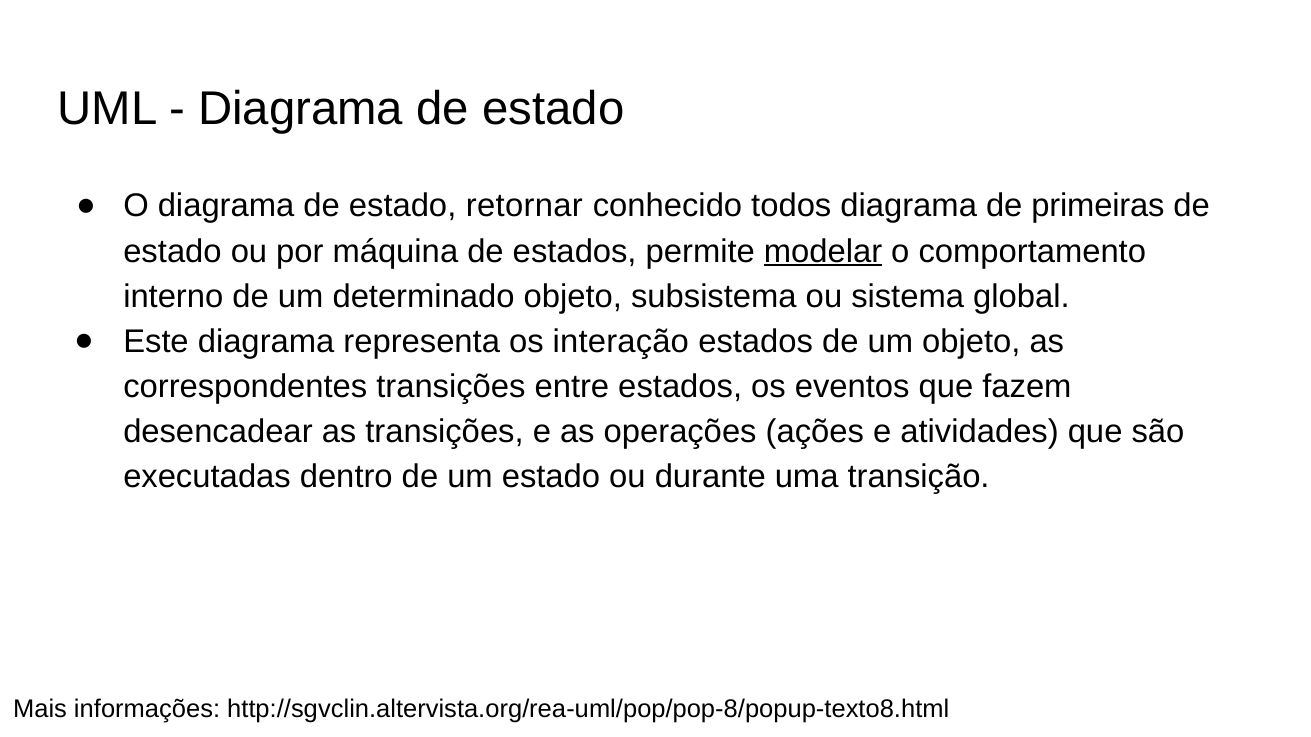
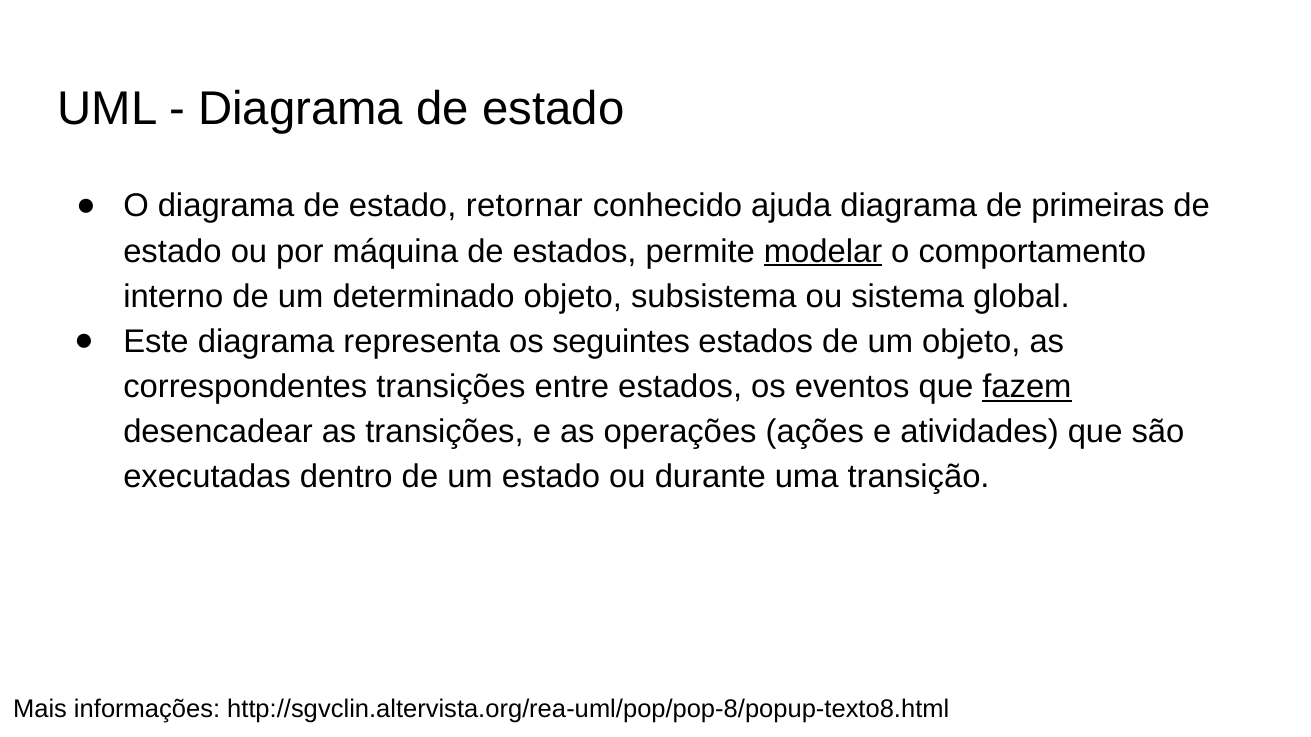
todos: todos -> ajuda
interação: interação -> seguintes
fazem underline: none -> present
